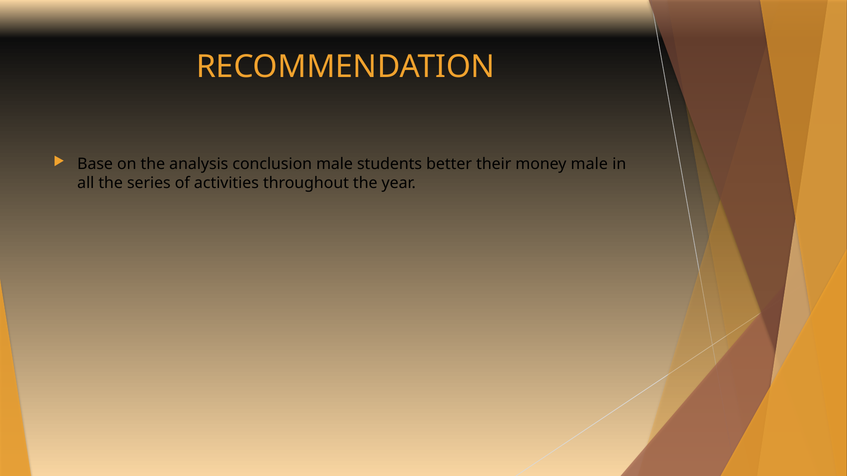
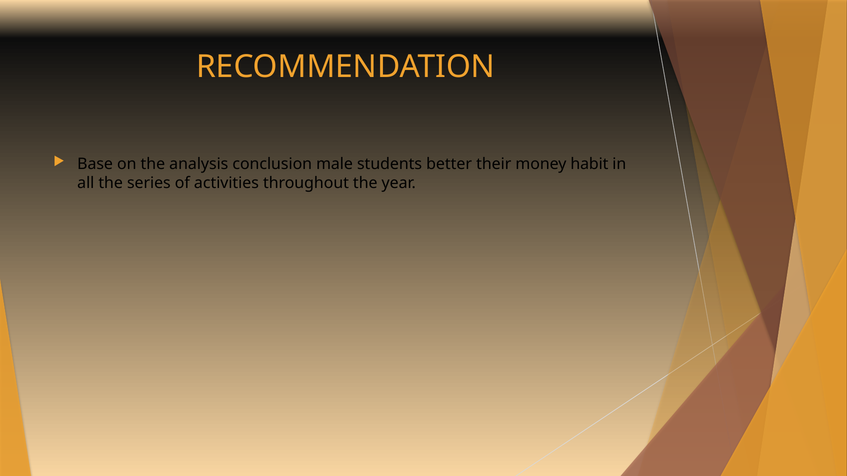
money male: male -> habit
